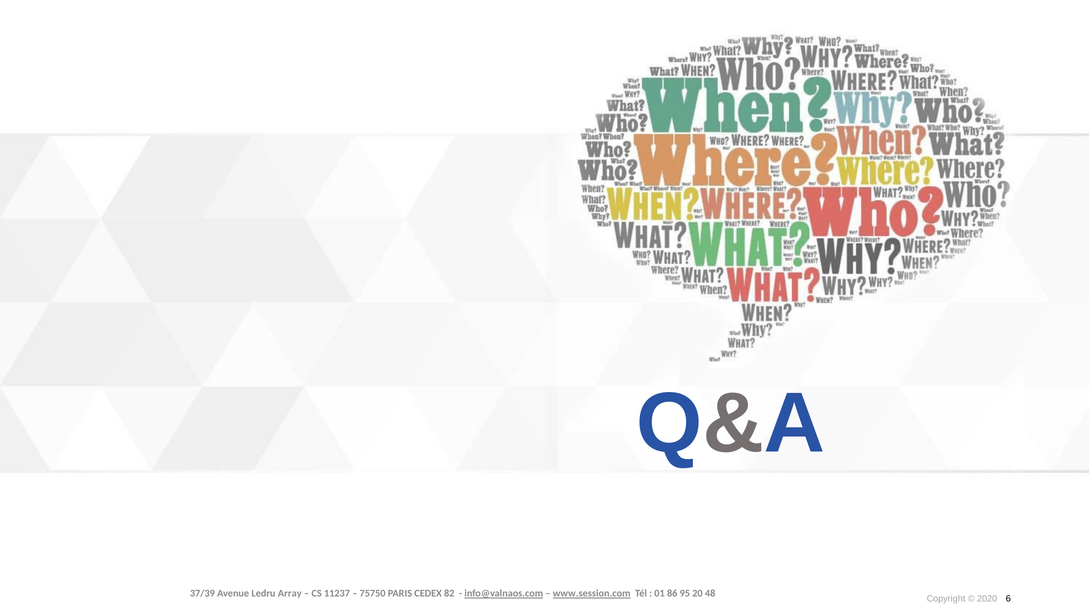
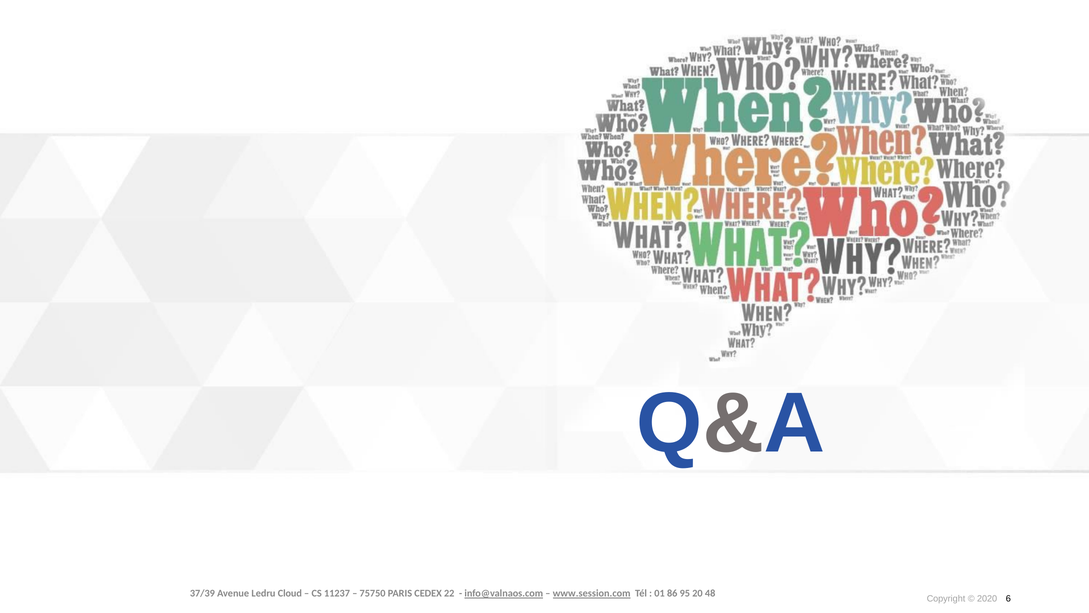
Ledru Array: Array -> Cloud
82: 82 -> 22
